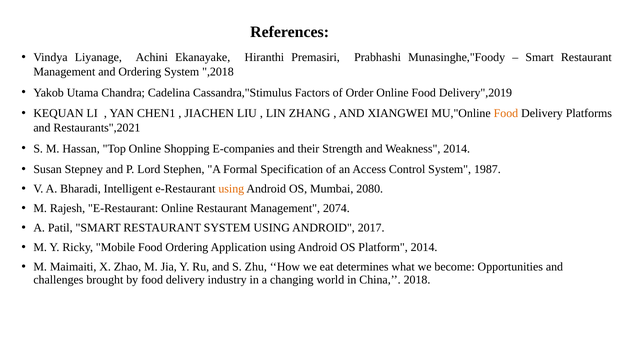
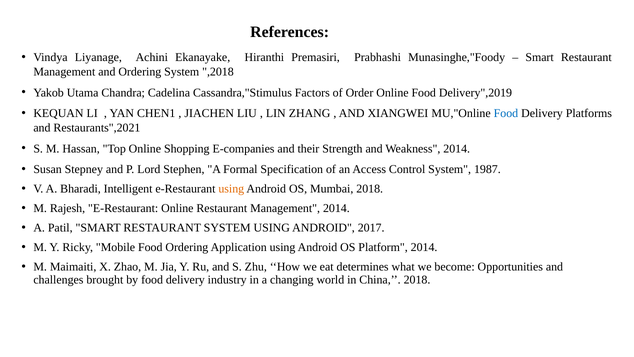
Food at (506, 113) colour: orange -> blue
Mumbai 2080: 2080 -> 2018
Management 2074: 2074 -> 2014
